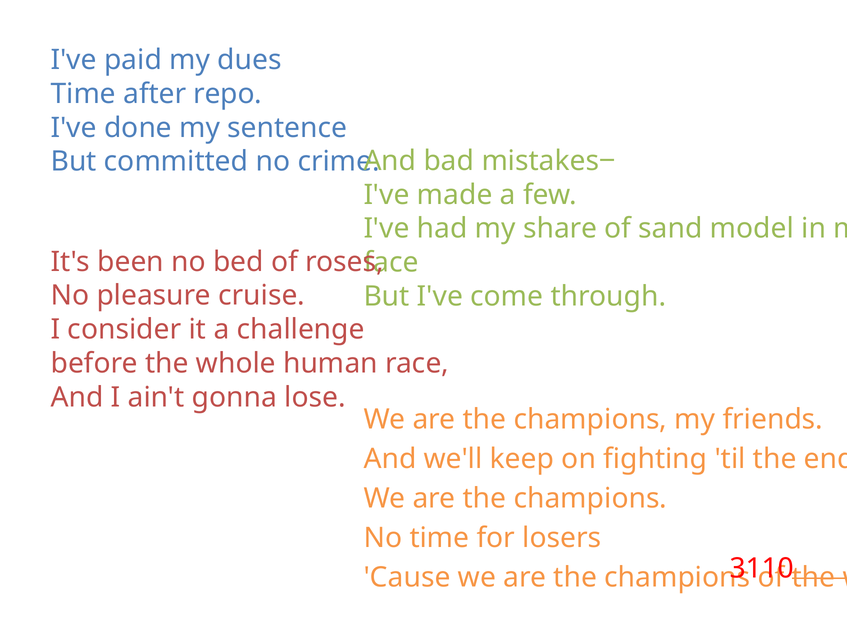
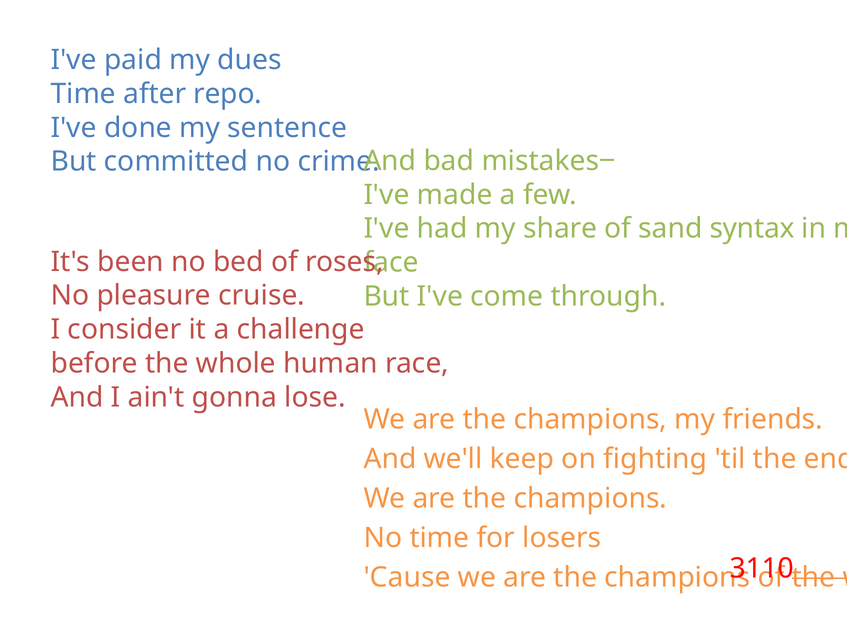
model: model -> syntax
